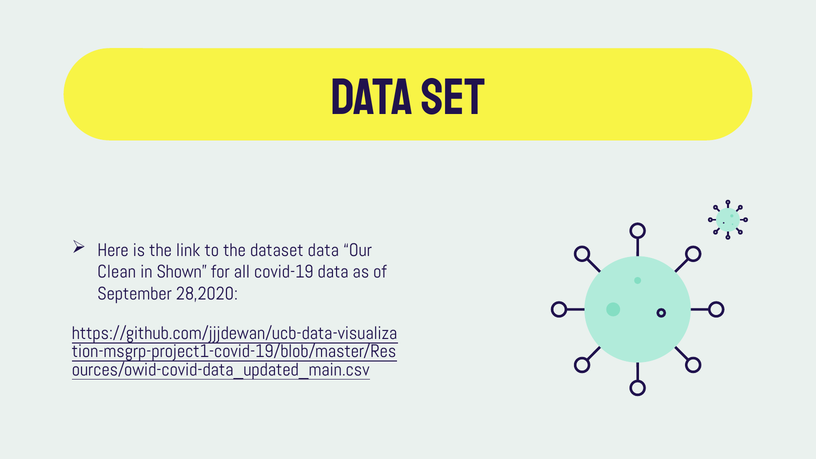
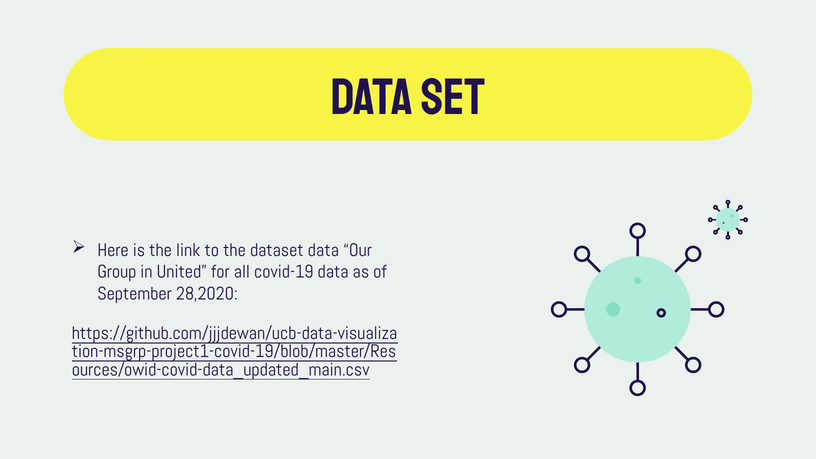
Clean: Clean -> Group
Shown: Shown -> United
